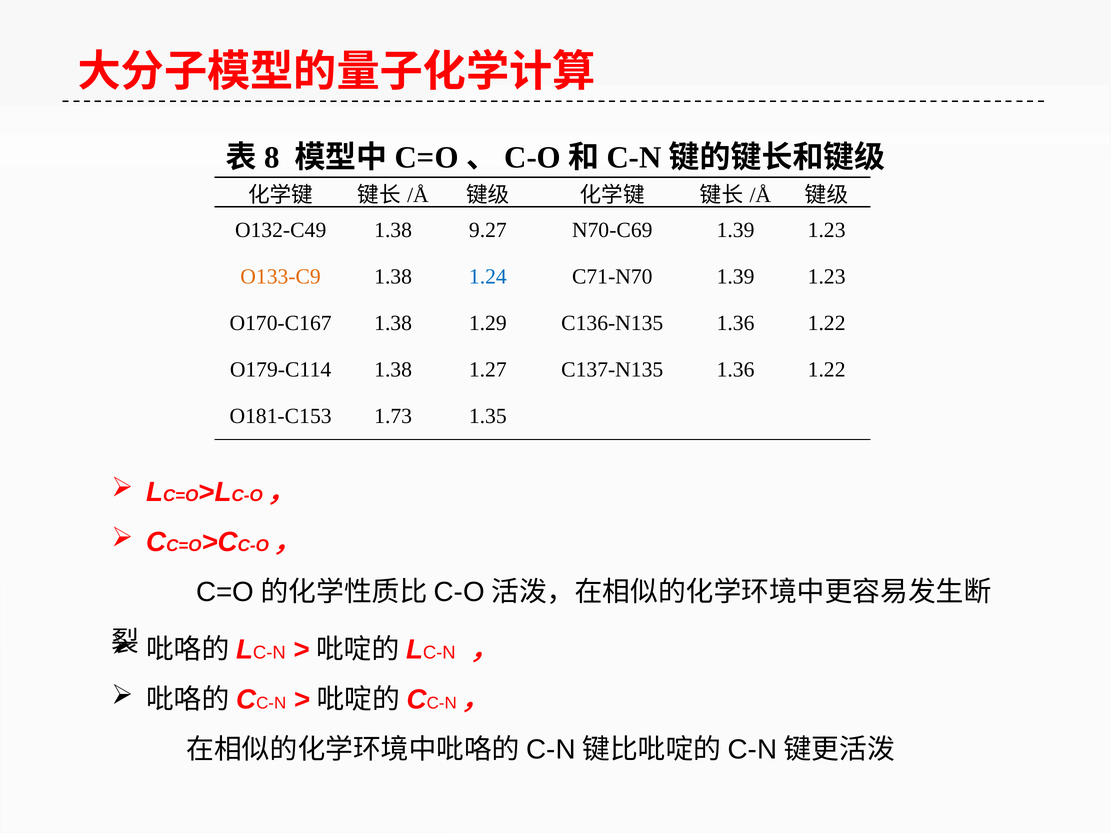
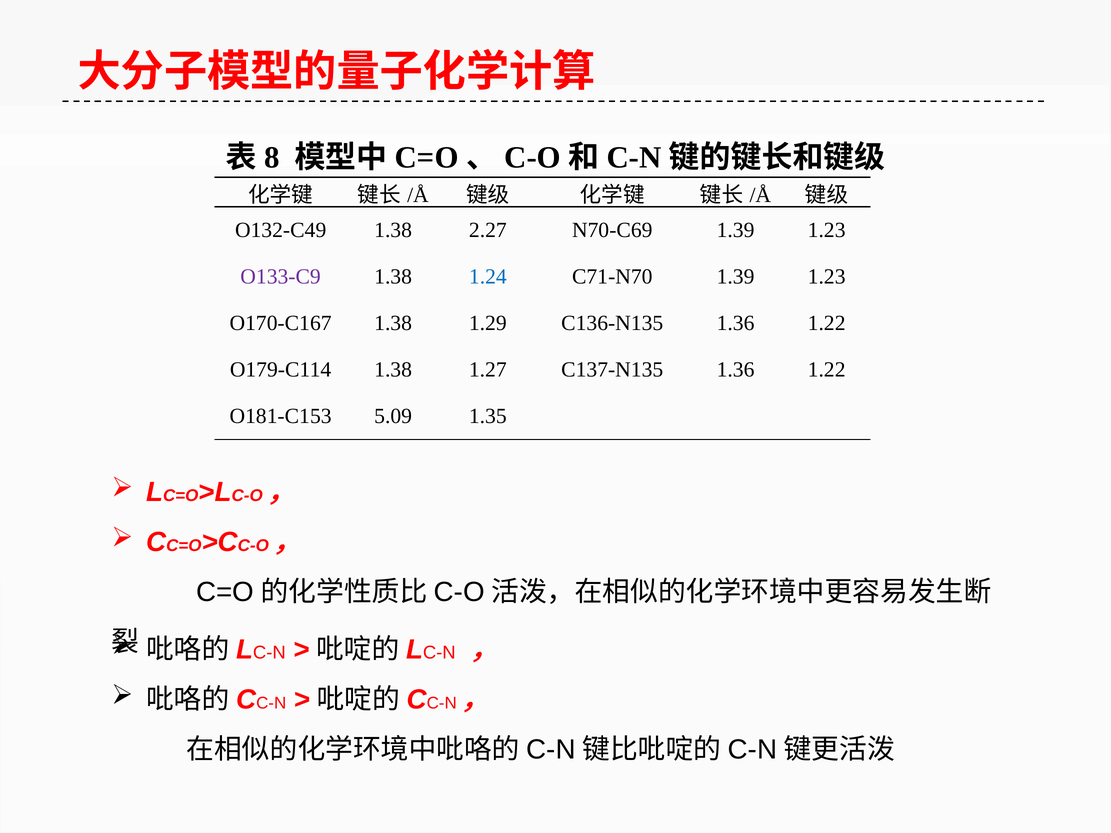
9.27: 9.27 -> 2.27
O133-C9 colour: orange -> purple
1.73: 1.73 -> 5.09
